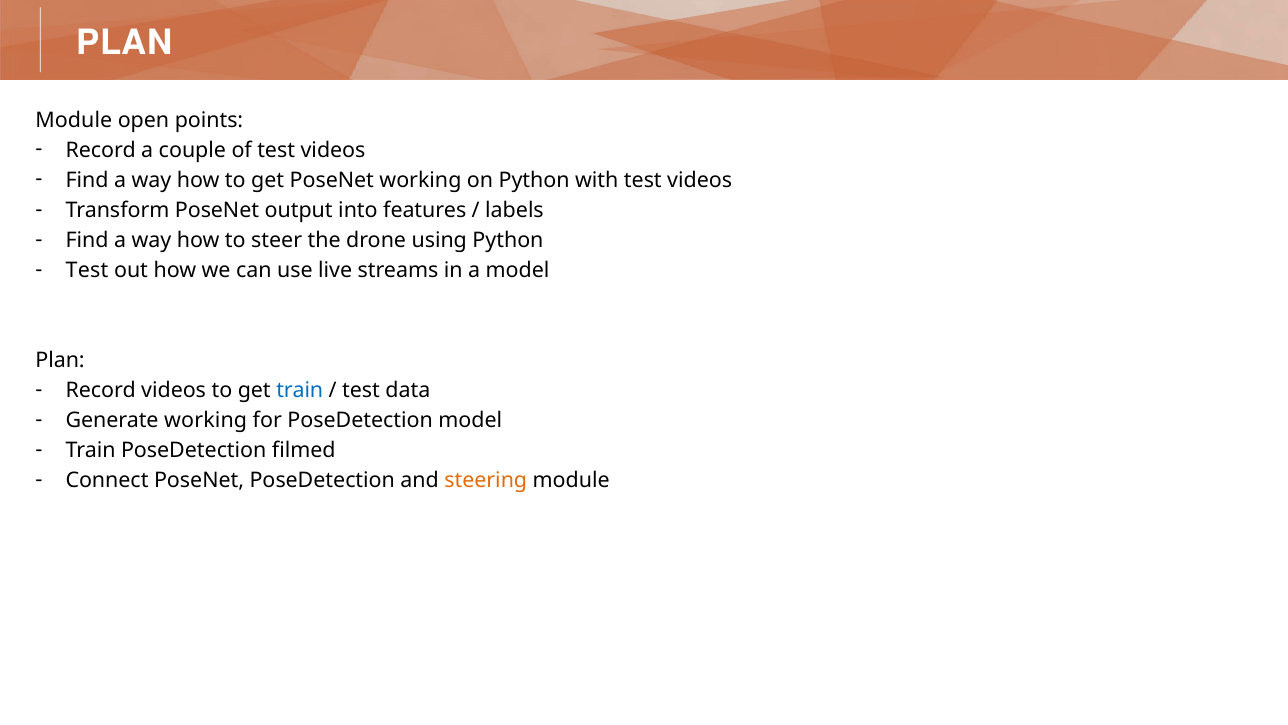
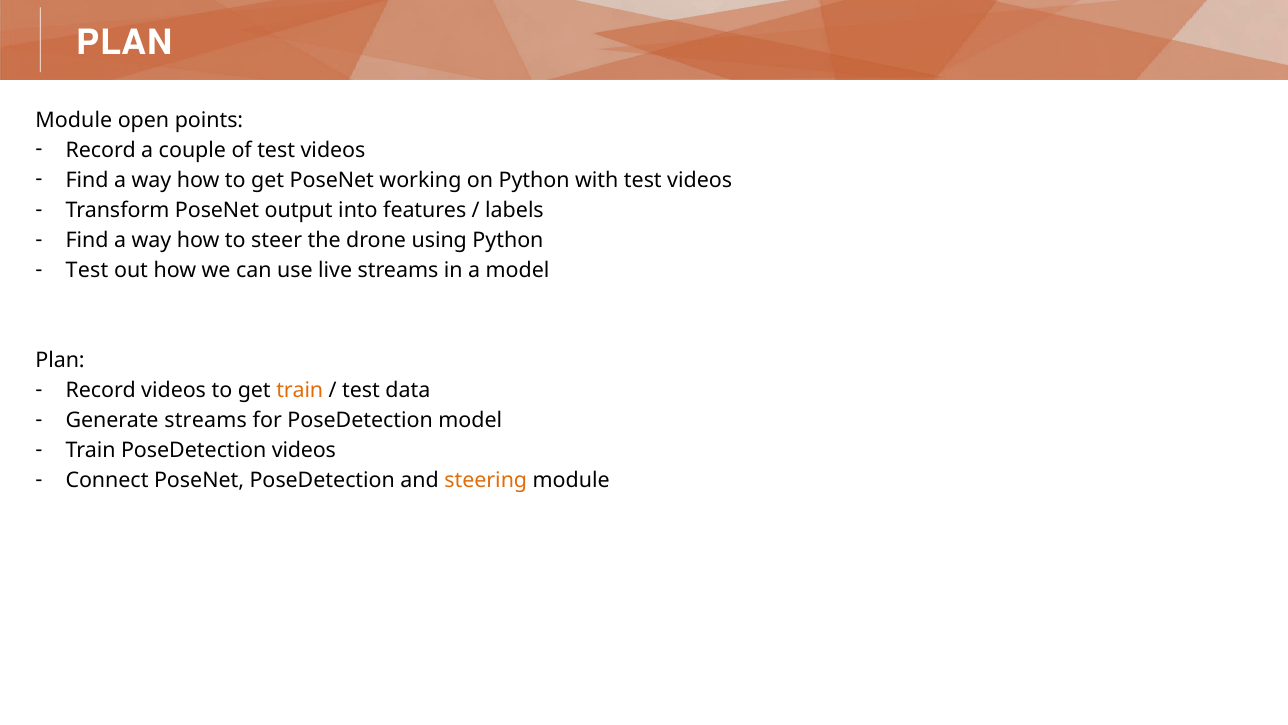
train at (300, 390) colour: blue -> orange
Generate working: working -> streams
PoseDetection filmed: filmed -> videos
